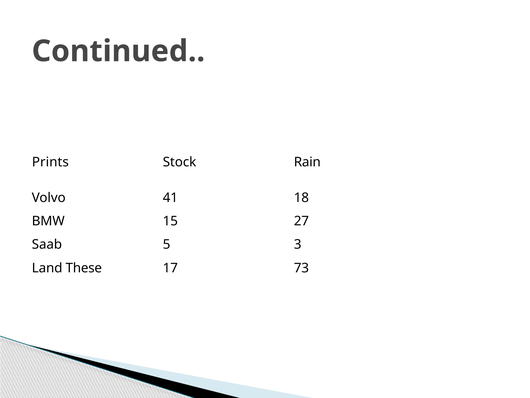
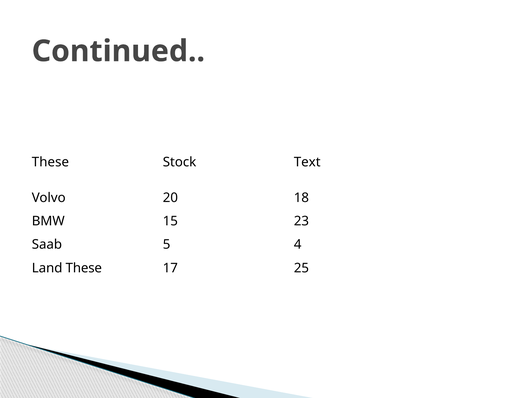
Prints at (50, 162): Prints -> These
Rain: Rain -> Text
41: 41 -> 20
27: 27 -> 23
3: 3 -> 4
73: 73 -> 25
